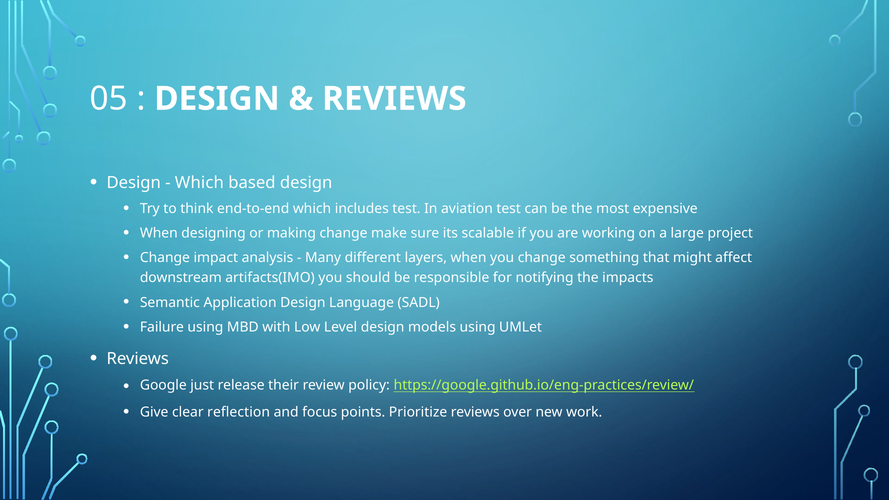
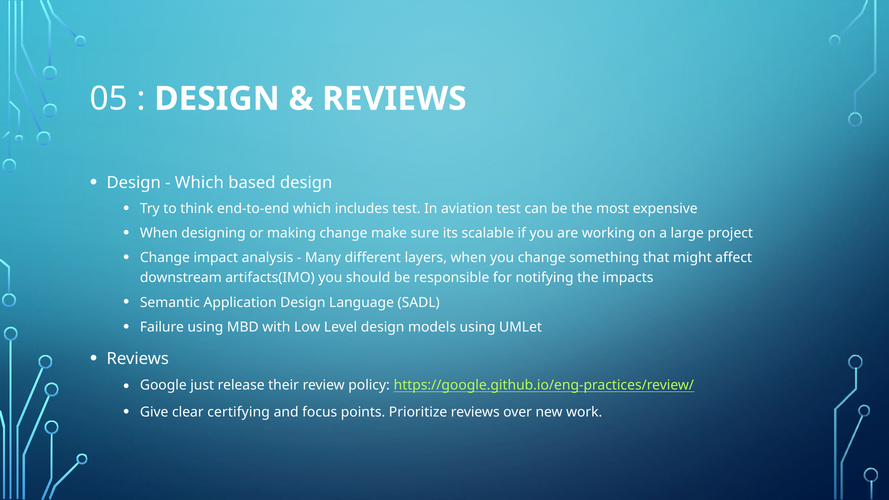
reflection: reflection -> certifying
